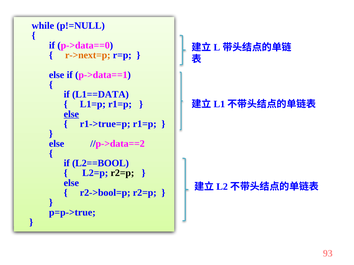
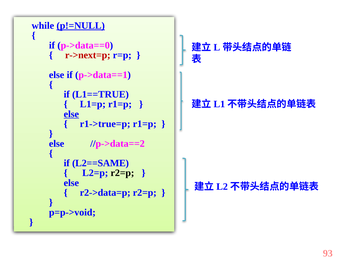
p!=NULL underline: none -> present
r->next=p colour: orange -> red
L1==DATA: L1==DATA -> L1==TRUE
L2==BOOL: L2==BOOL -> L2==SAME
r2->bool=p: r2->bool=p -> r2->data=p
p=p->true: p=p->true -> p=p->void
